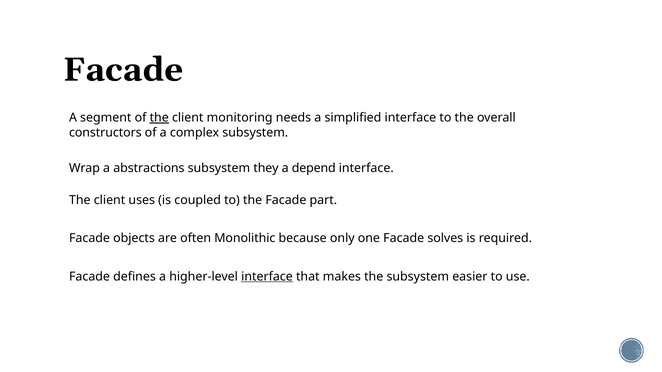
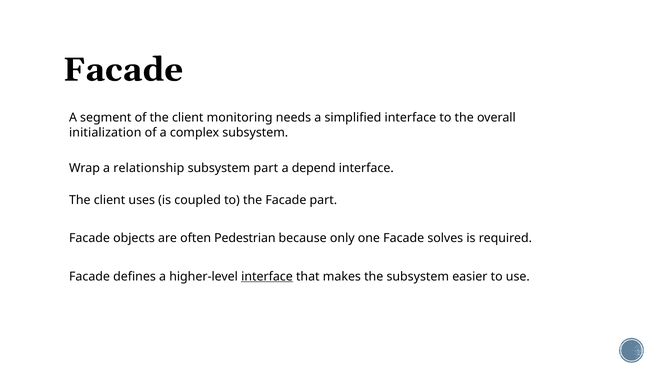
the at (159, 118) underline: present -> none
constructors: constructors -> initialization
abstractions: abstractions -> relationship
subsystem they: they -> part
Monolithic: Monolithic -> Pedestrian
